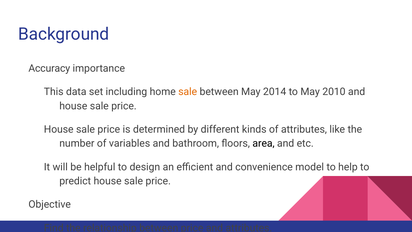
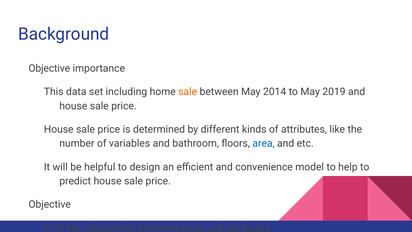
Accuracy at (49, 68): Accuracy -> Objective
2010: 2010 -> 2019
area colour: black -> blue
